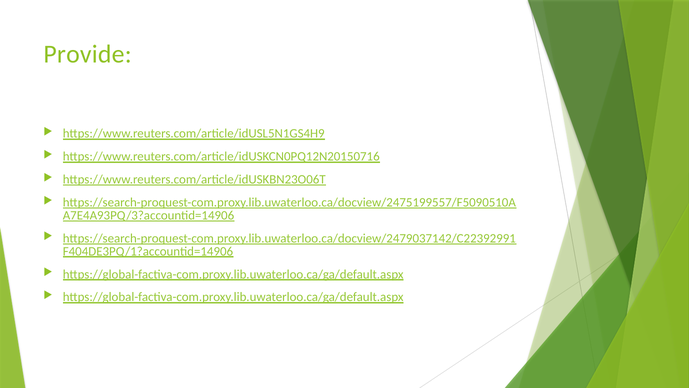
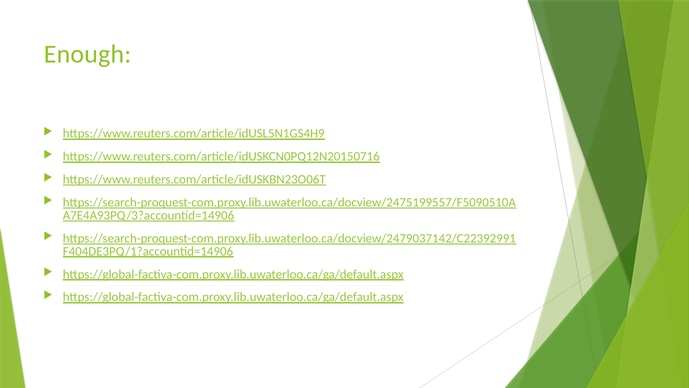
Provide: Provide -> Enough
